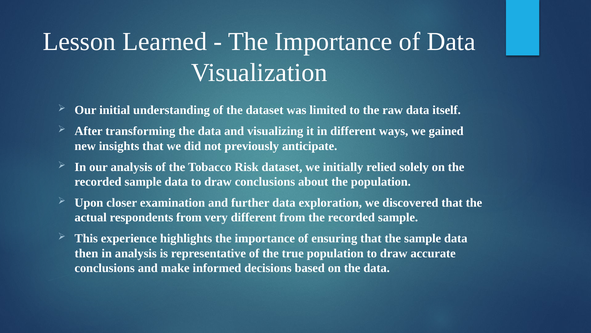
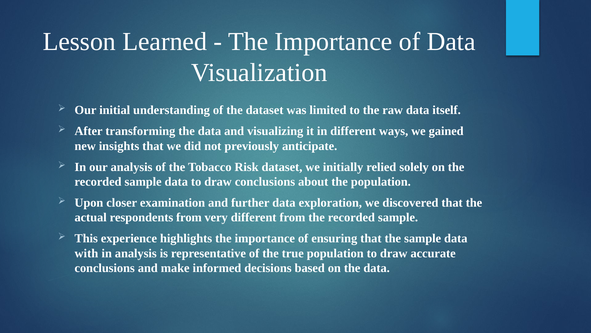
then: then -> with
